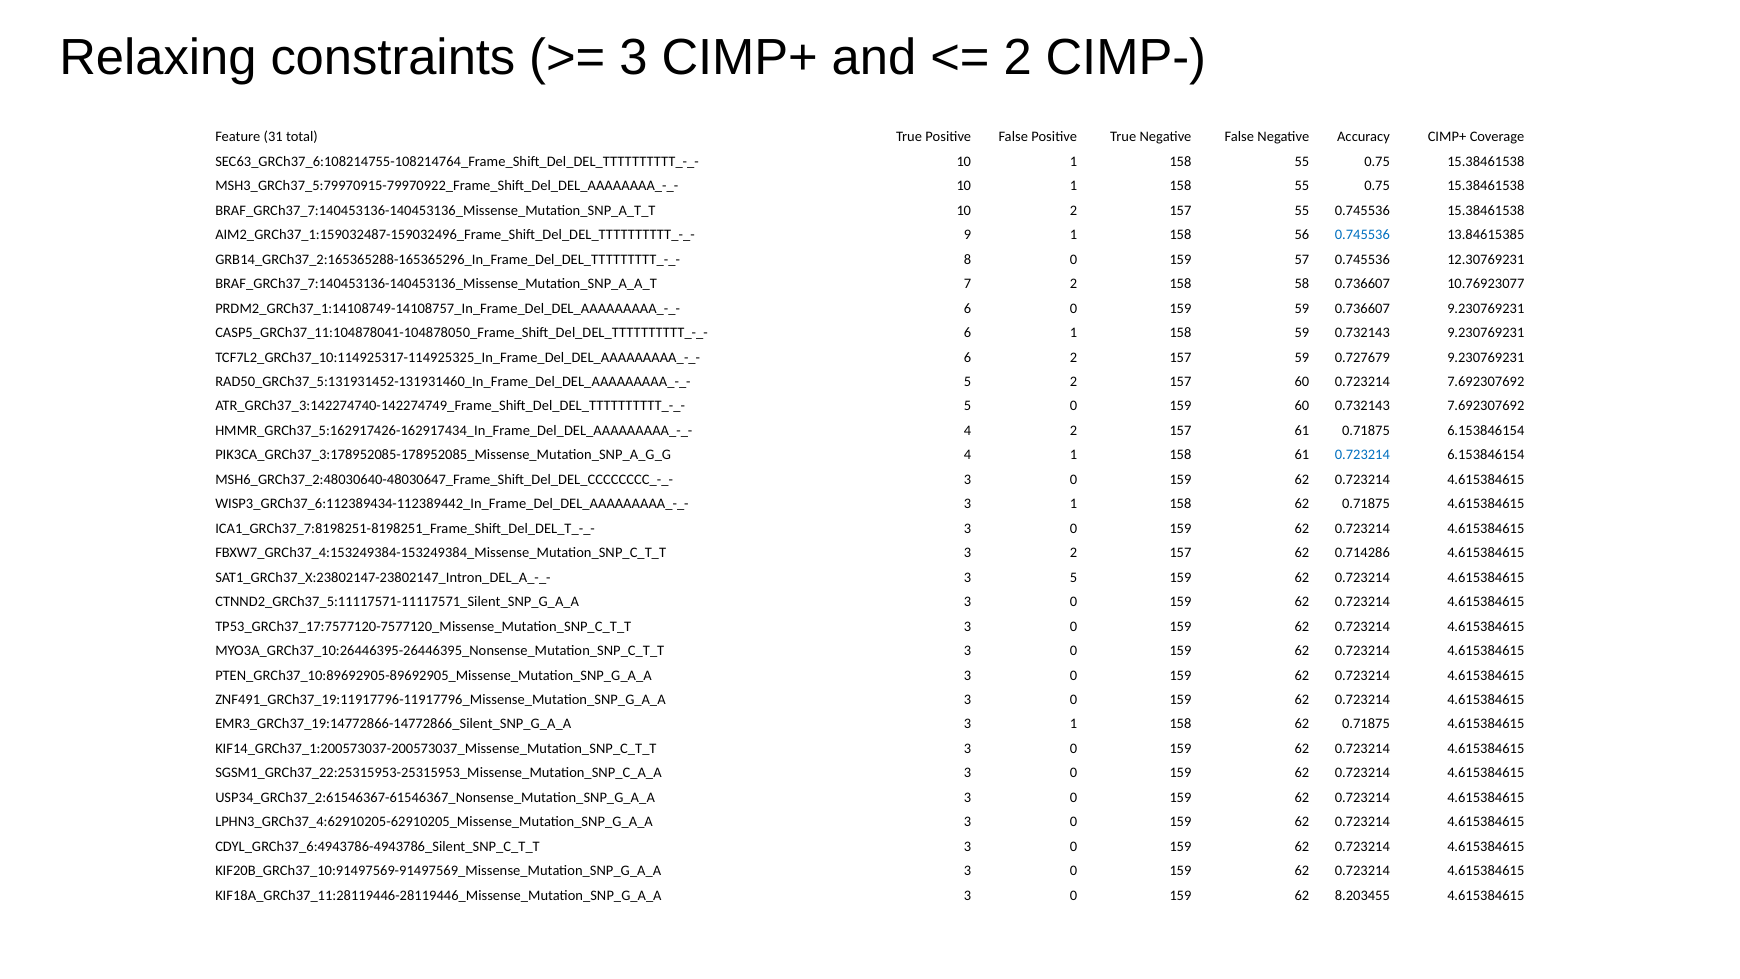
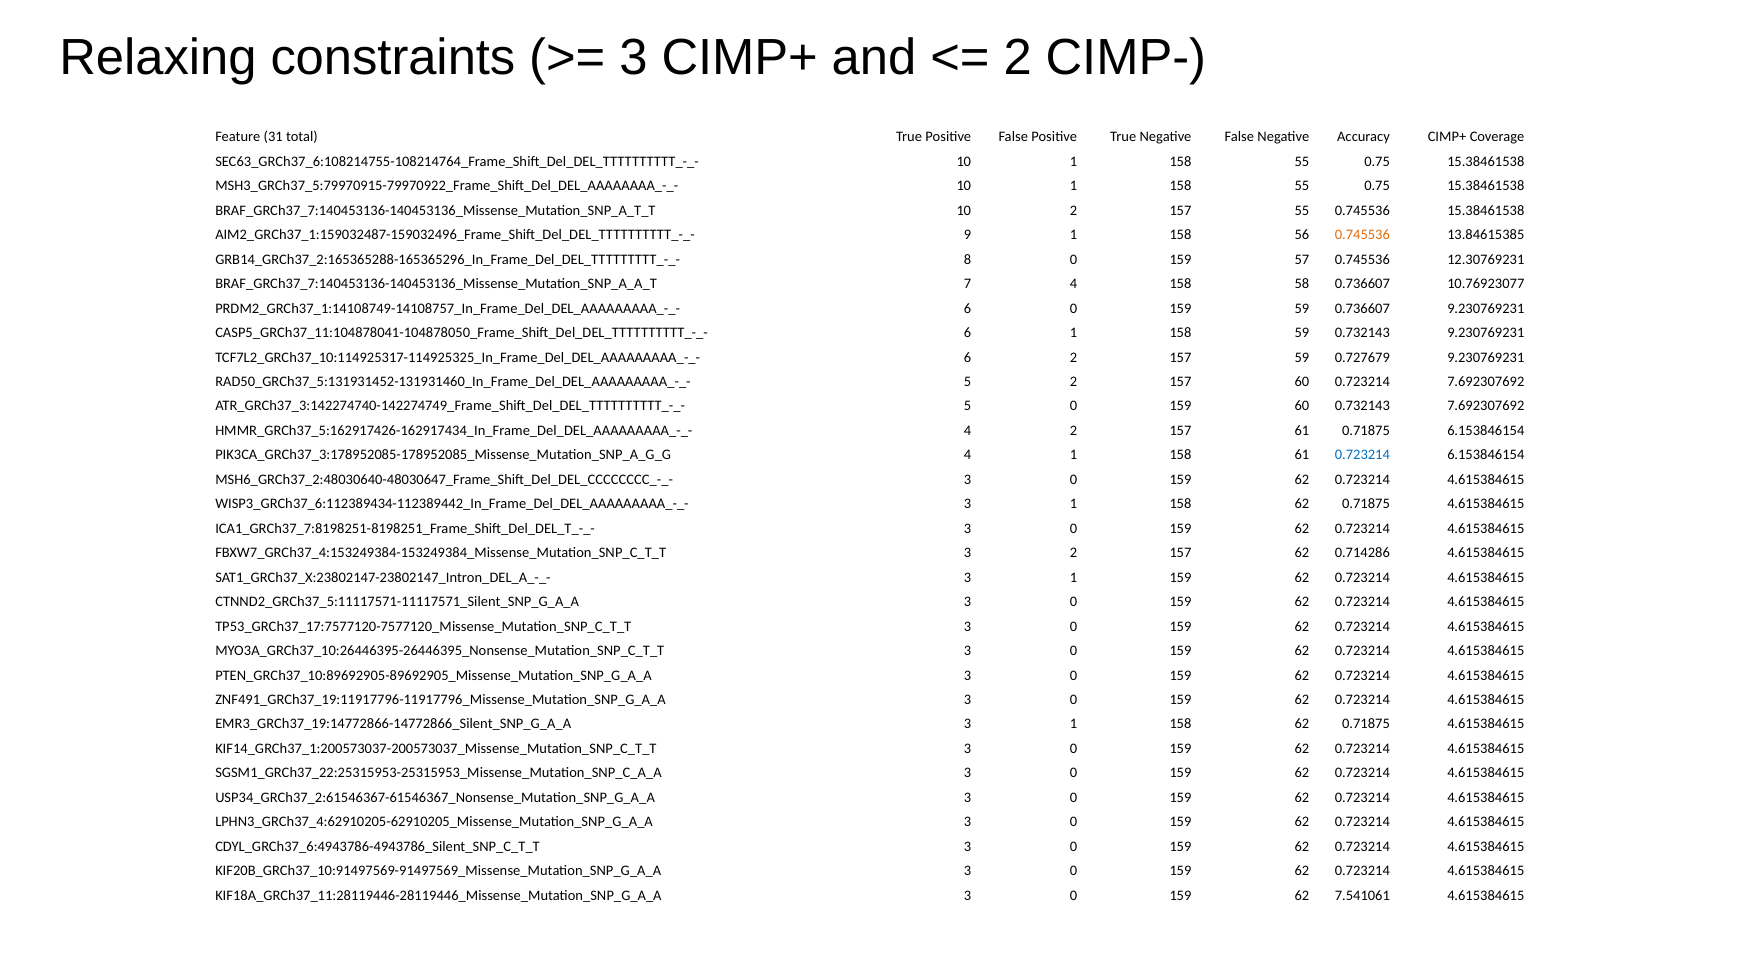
0.745536 at (1362, 235) colour: blue -> orange
7 2: 2 -> 4
5 at (1074, 577): 5 -> 1
8.203455: 8.203455 -> 7.541061
